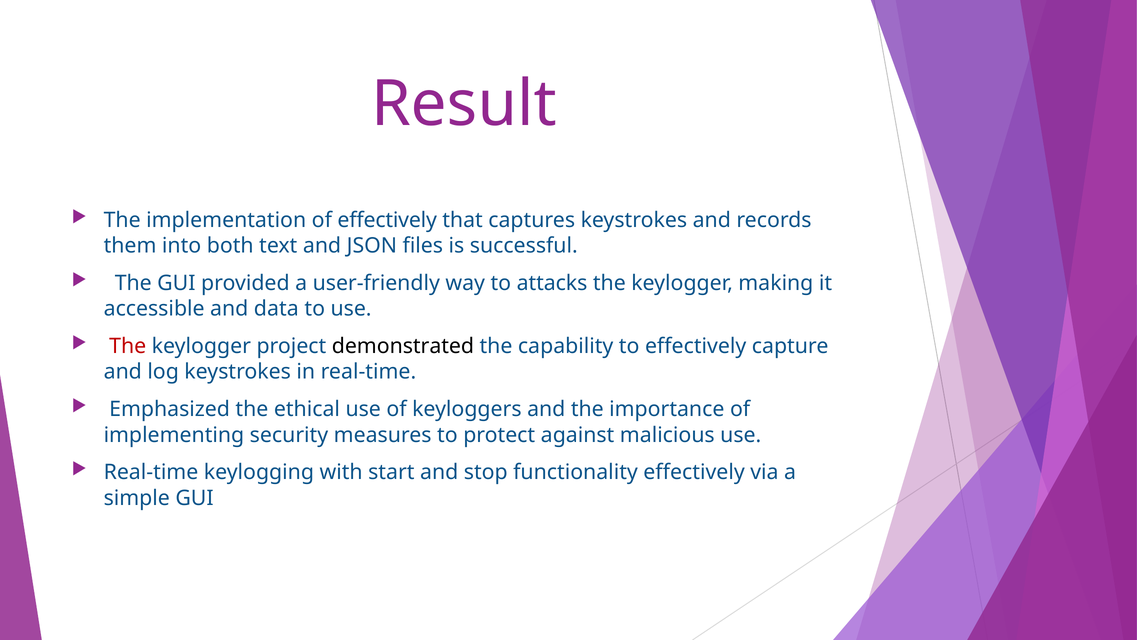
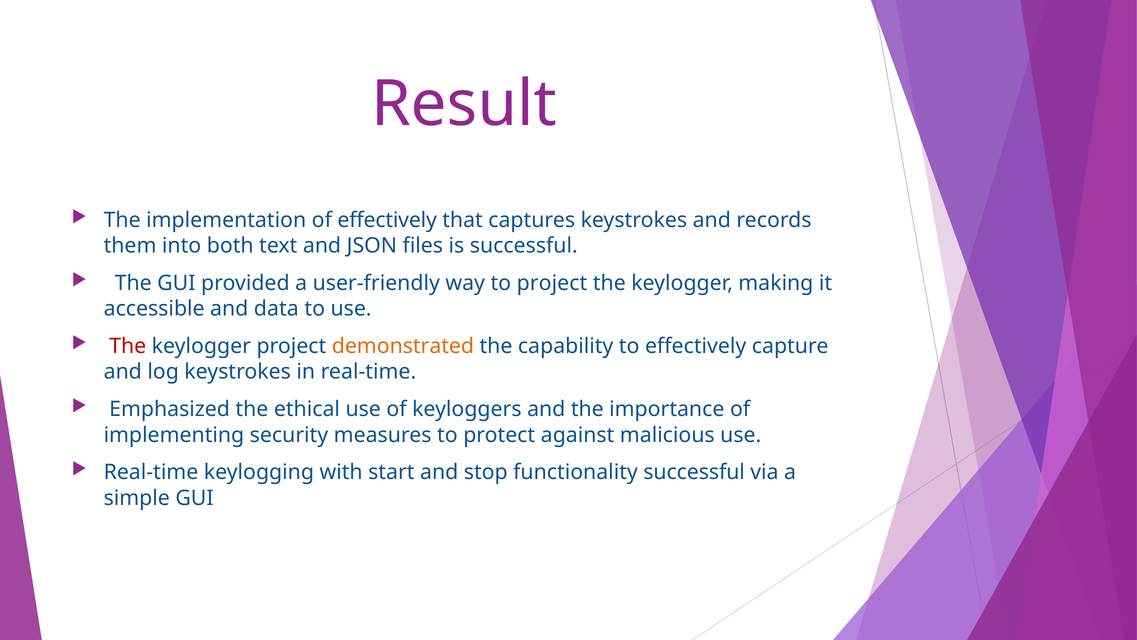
to attacks: attacks -> project
demonstrated colour: black -> orange
functionality effectively: effectively -> successful
